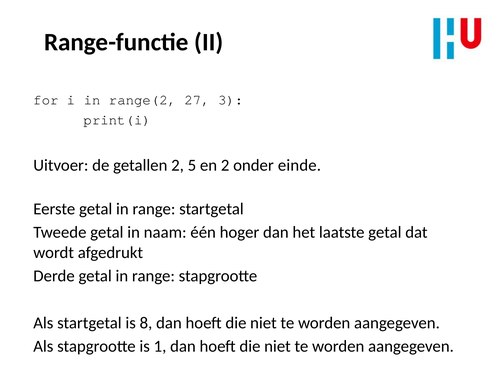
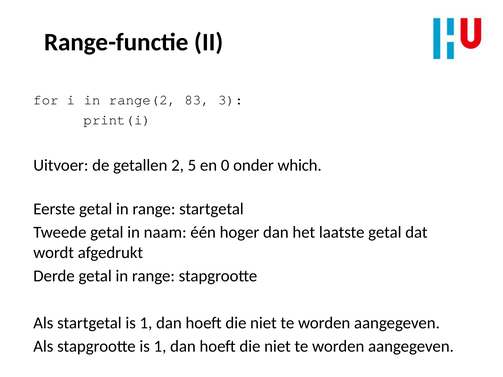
27: 27 -> 83
en 2: 2 -> 0
einde: einde -> which
startgetal is 8: 8 -> 1
